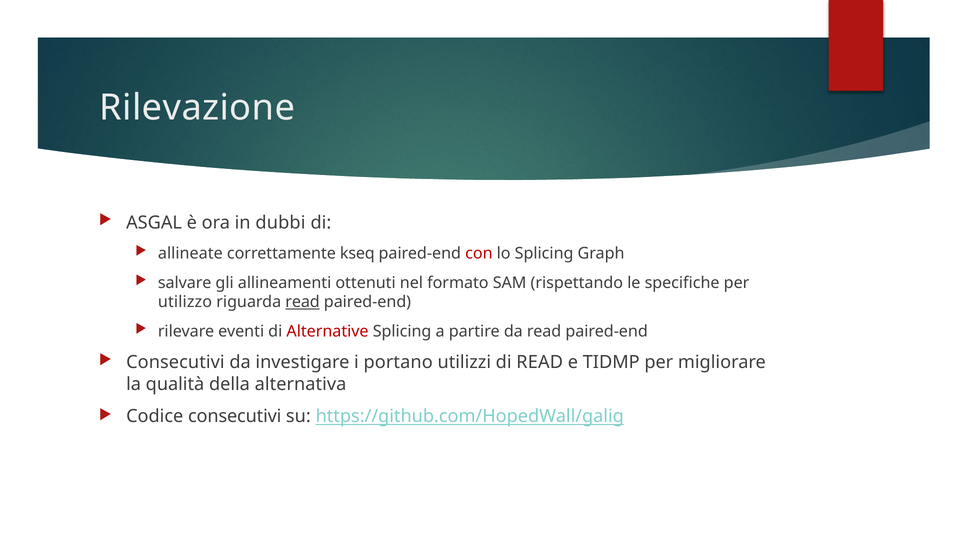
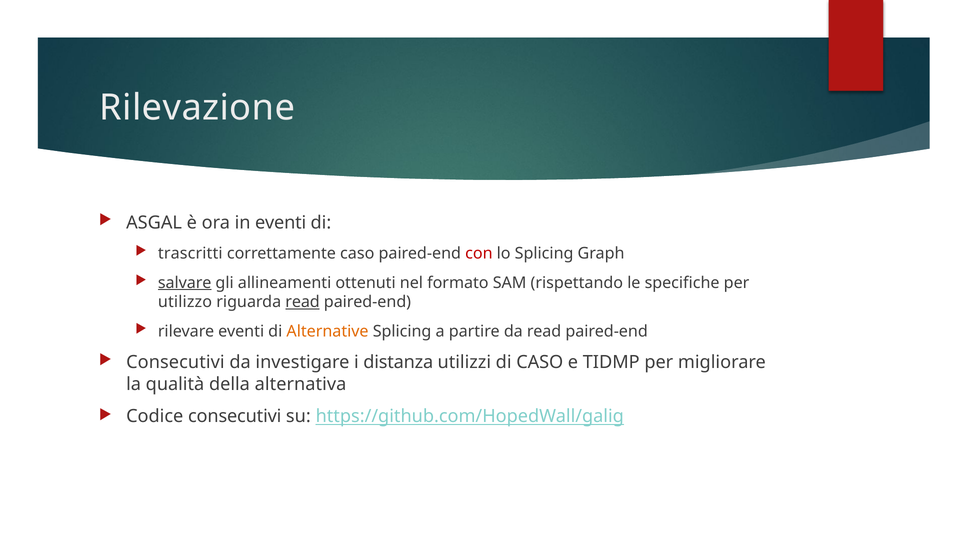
in dubbi: dubbi -> eventi
allineate: allineate -> trascritti
correttamente kseq: kseq -> caso
salvare underline: none -> present
Alternative colour: red -> orange
portano: portano -> distanza
di READ: READ -> CASO
